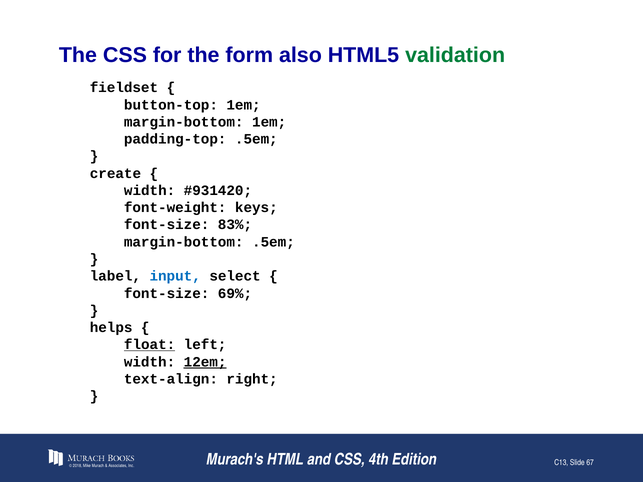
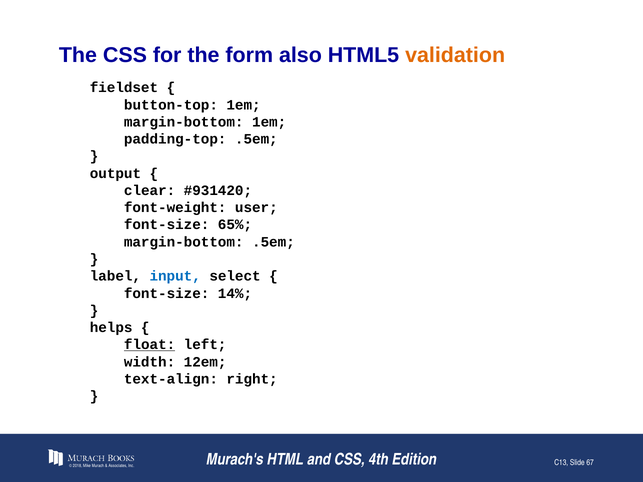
validation colour: green -> orange
create: create -> output
width at (150, 191): width -> clear
keys: keys -> user
83%: 83% -> 65%
69%: 69% -> 14%
12em underline: present -> none
